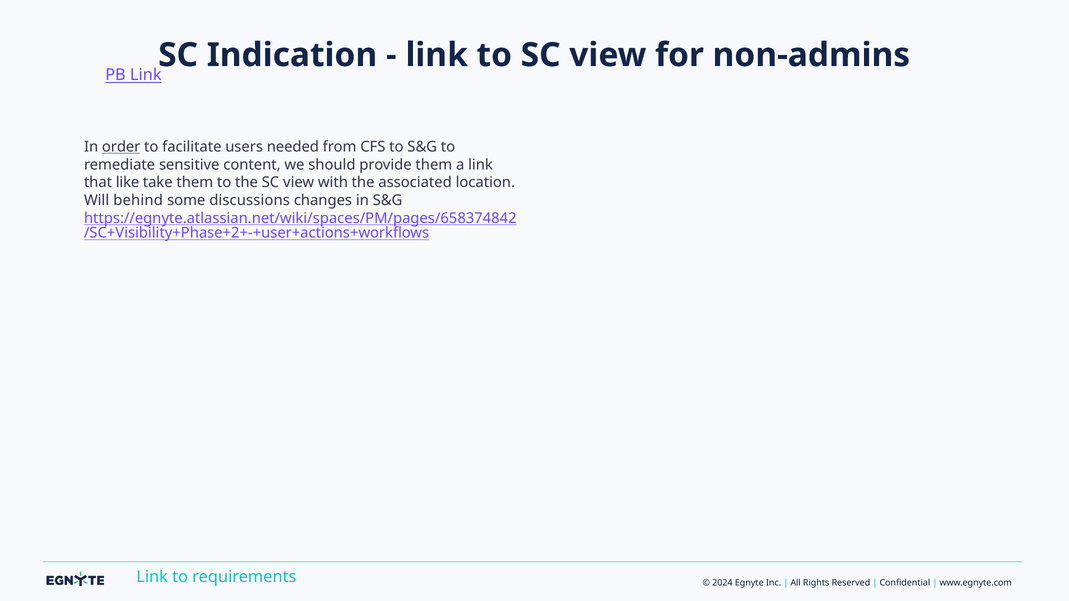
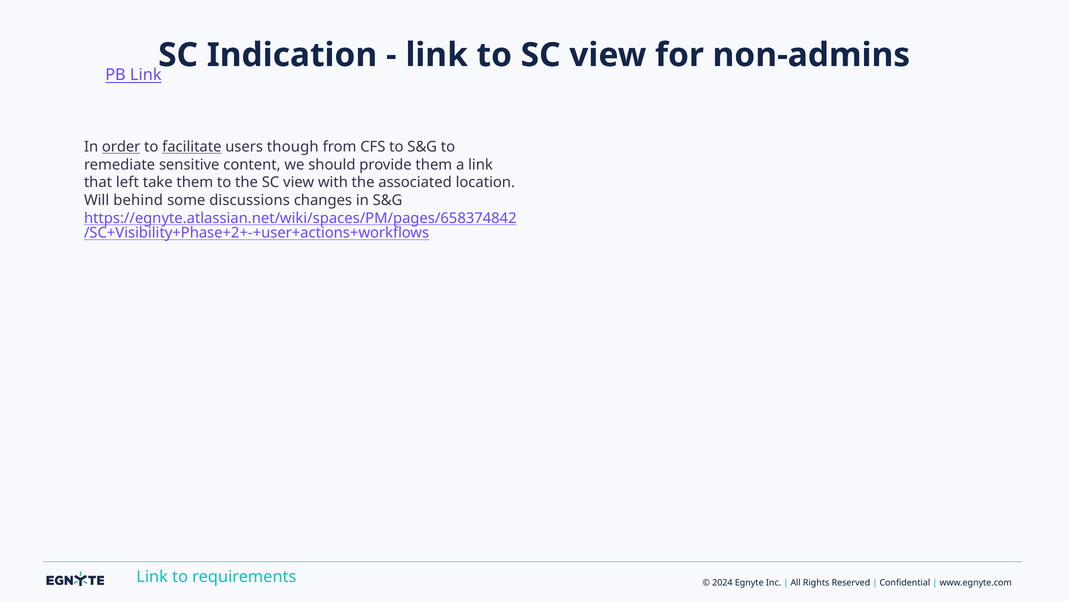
facilitate underline: none -> present
needed: needed -> though
like: like -> left
